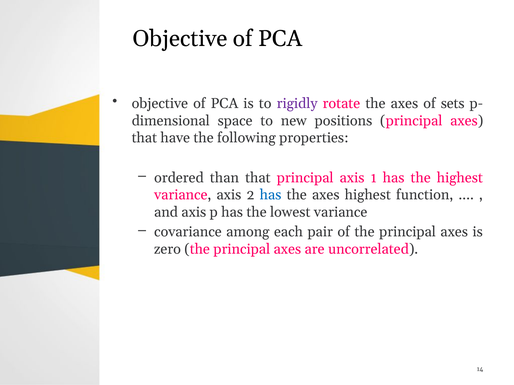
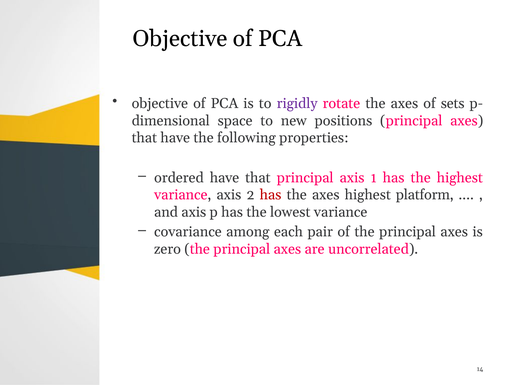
ordered than: than -> have
has at (271, 195) colour: blue -> red
function: function -> platform
